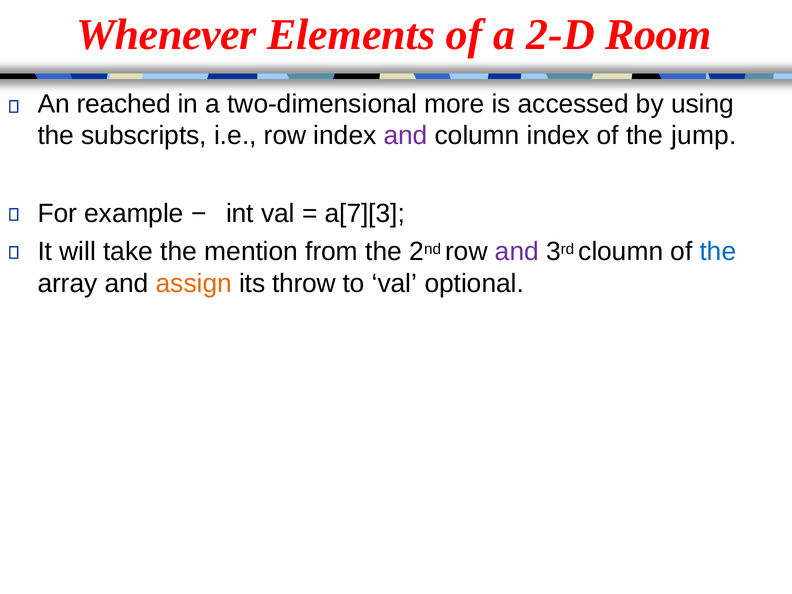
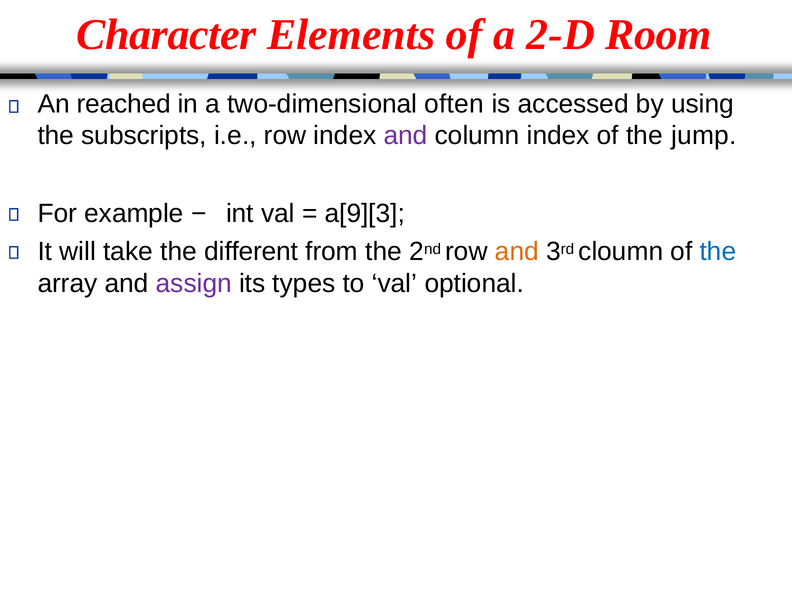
Whenever: Whenever -> Character
more: more -> often
a[7][3: a[7][3 -> a[9][3
mention: mention -> different
and at (517, 252) colour: purple -> orange
assign colour: orange -> purple
throw: throw -> types
